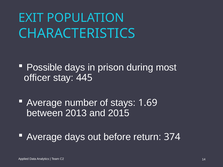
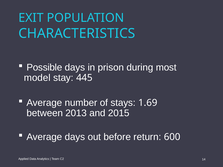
officer: officer -> model
374: 374 -> 600
